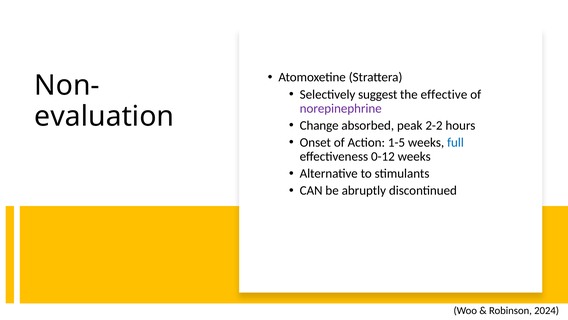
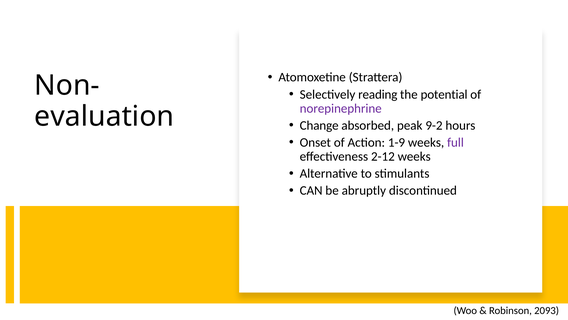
suggest: suggest -> reading
effective: effective -> potential
2-2: 2-2 -> 9-2
1-5: 1-5 -> 1-9
full colour: blue -> purple
0-12: 0-12 -> 2-12
2024: 2024 -> 2093
